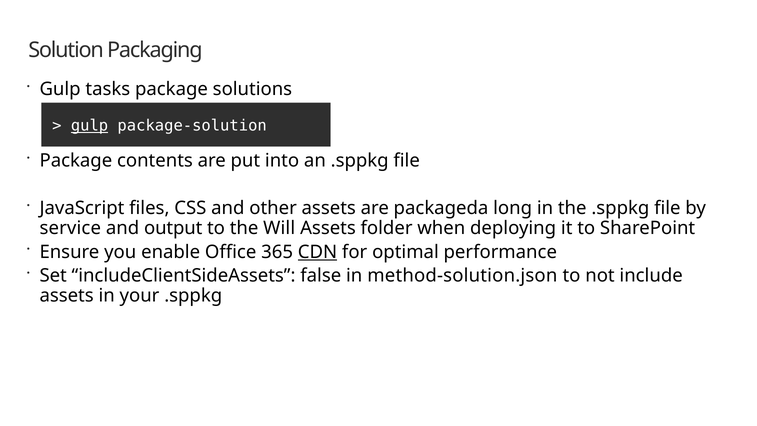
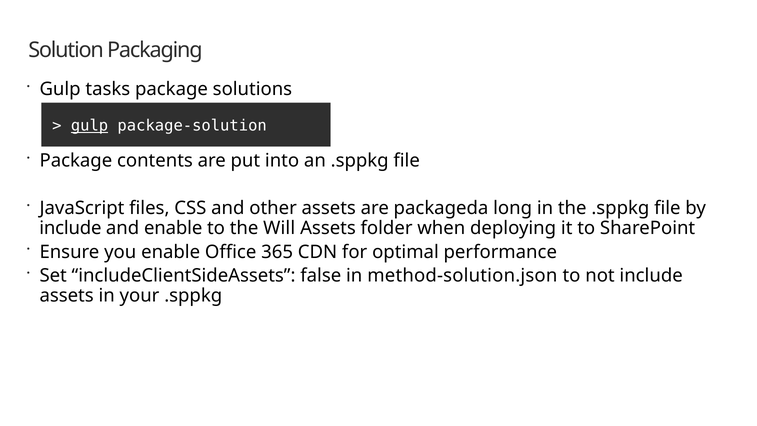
service at (70, 228): service -> include
and output: output -> enable
CDN underline: present -> none
